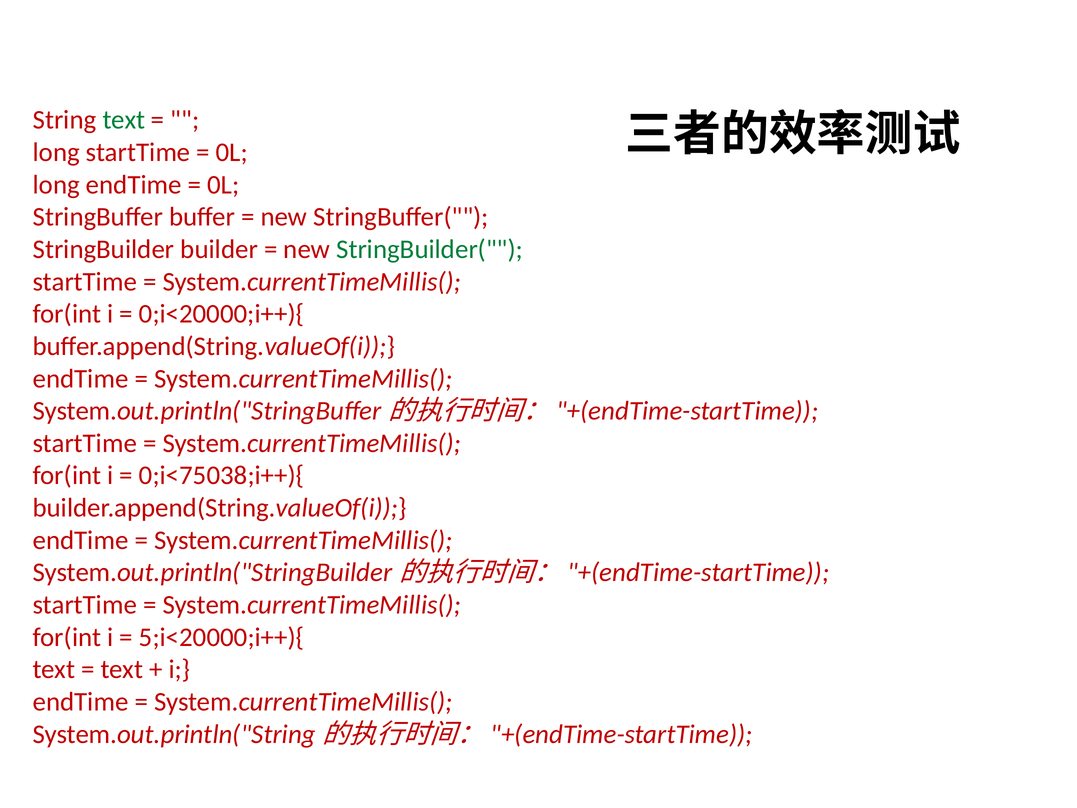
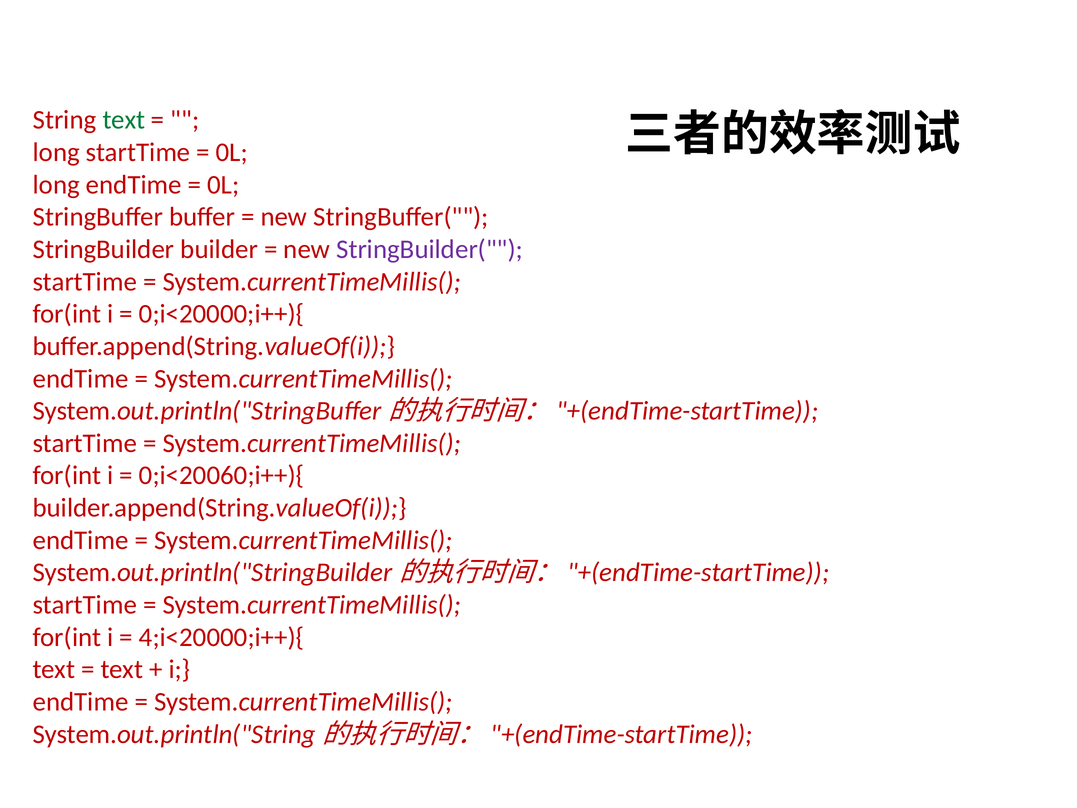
StringBuilder( colour: green -> purple
0;i<75038;i++){: 0;i<75038;i++){ -> 0;i<20060;i++){
5;i<20000;i++){: 5;i<20000;i++){ -> 4;i<20000;i++){
